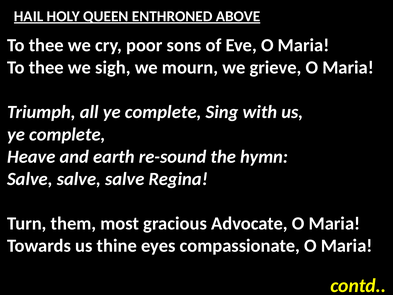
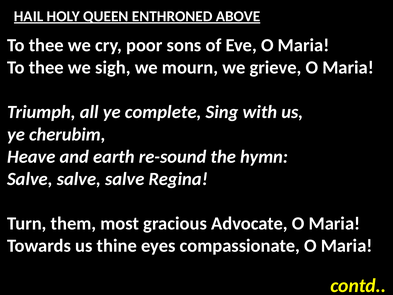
complete at (67, 134): complete -> cherubim
